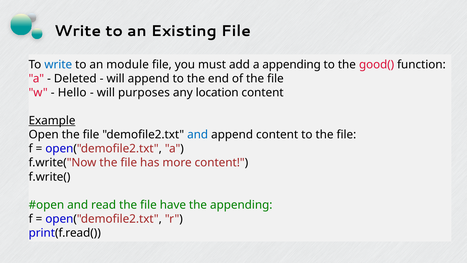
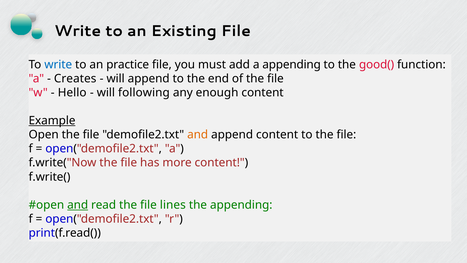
module: module -> practice
Deleted: Deleted -> Creates
purposes: purposes -> following
location: location -> enough
and at (198, 135) colour: blue -> orange
and at (78, 205) underline: none -> present
have: have -> lines
